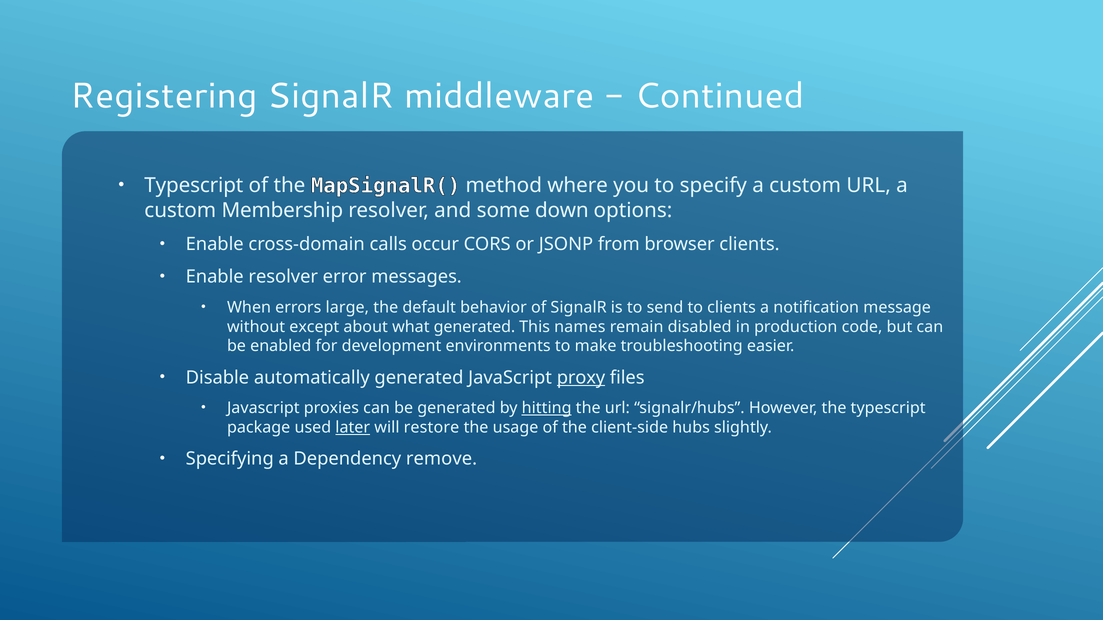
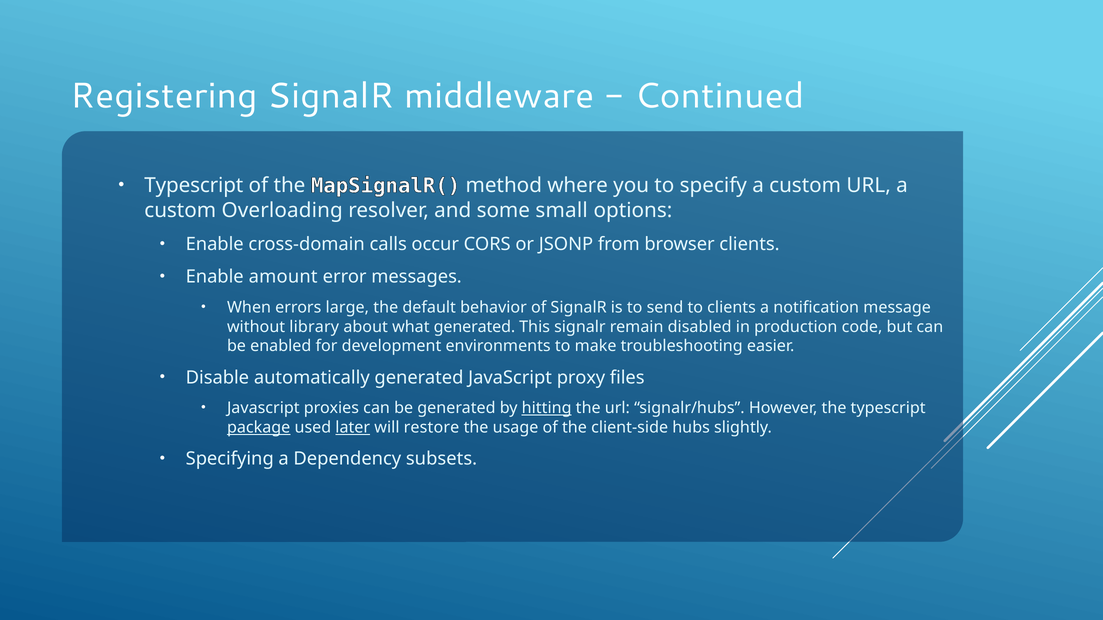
Membership: Membership -> Overloading
down: down -> small
Enable resolver: resolver -> amount
except: except -> library
This names: names -> signalr
proxy underline: present -> none
package underline: none -> present
remove: remove -> subsets
